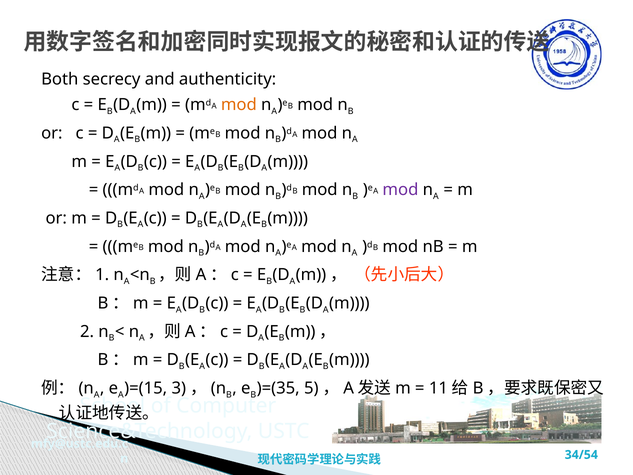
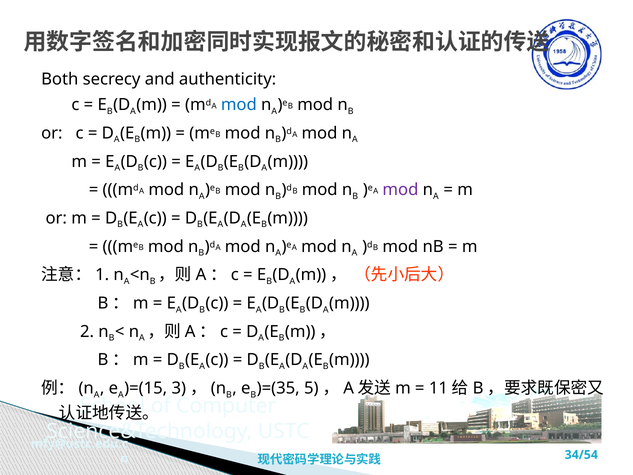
mod at (239, 105) colour: orange -> blue
